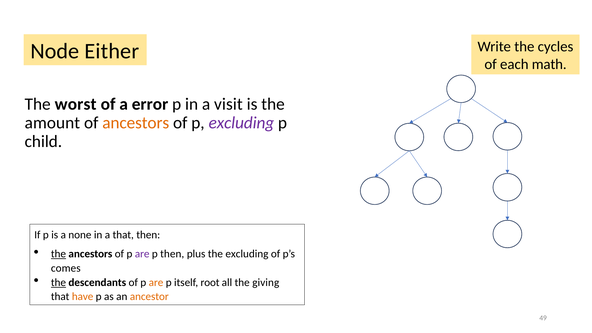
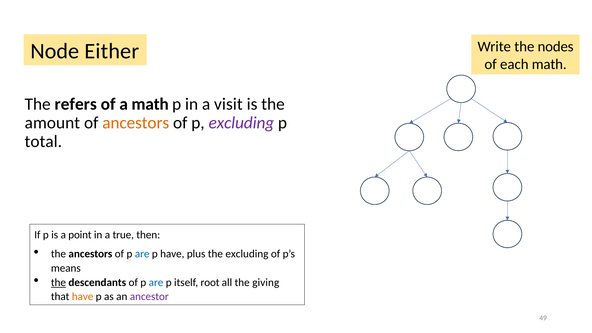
cycles: cycles -> nodes
worst: worst -> refers
a error: error -> math
child: child -> total
none: none -> point
a that: that -> true
the at (58, 254) underline: present -> none
are at (142, 254) colour: purple -> blue
p then: then -> have
comes: comes -> means
are at (156, 282) colour: orange -> blue
ancestor colour: orange -> purple
